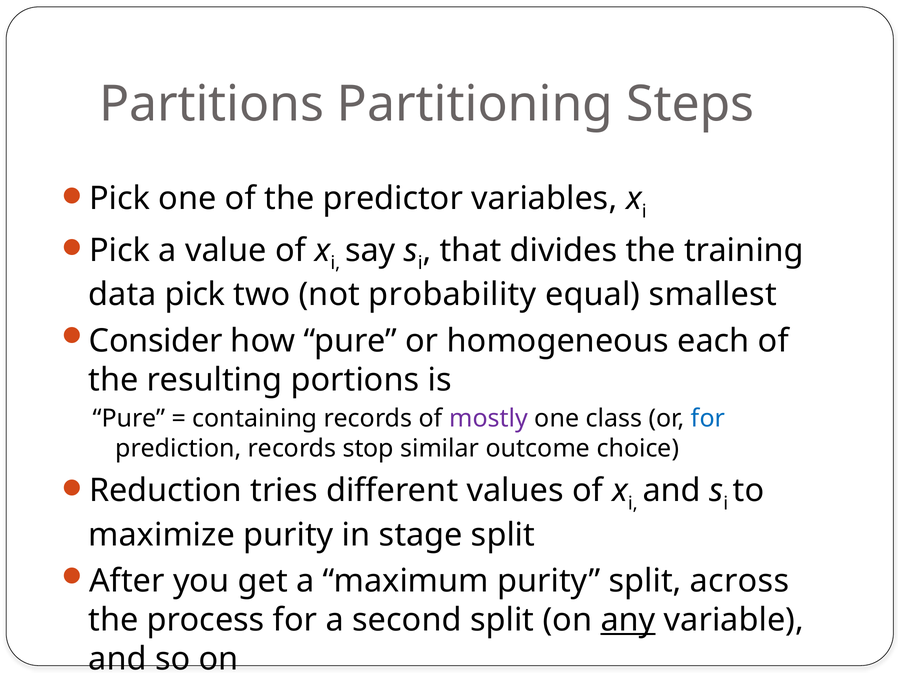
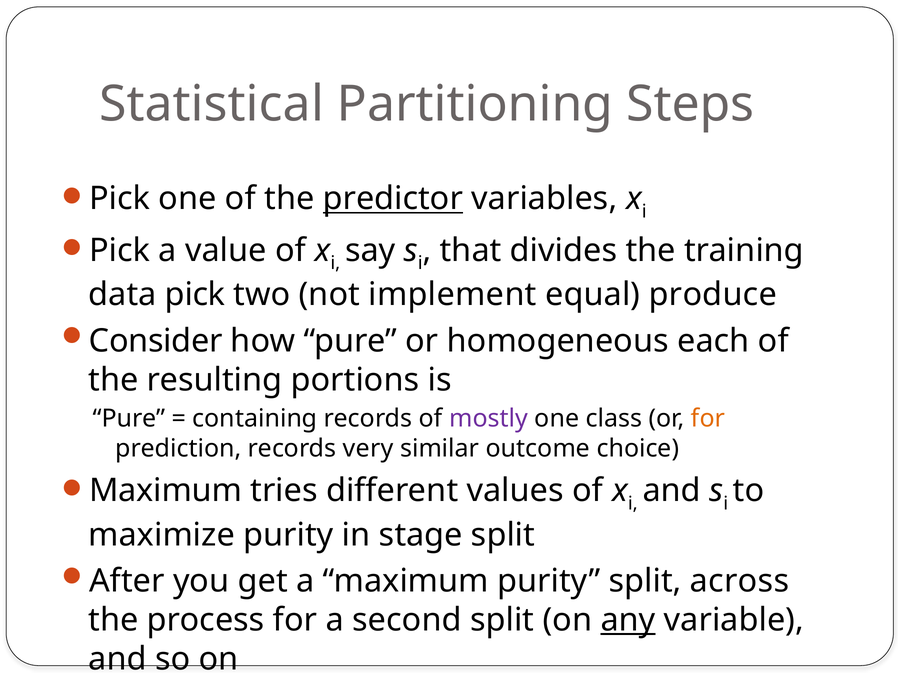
Partitions: Partitions -> Statistical
predictor underline: none -> present
probability: probability -> implement
smallest: smallest -> produce
for at (708, 418) colour: blue -> orange
stop: stop -> very
Reduction at (166, 491): Reduction -> Maximum
